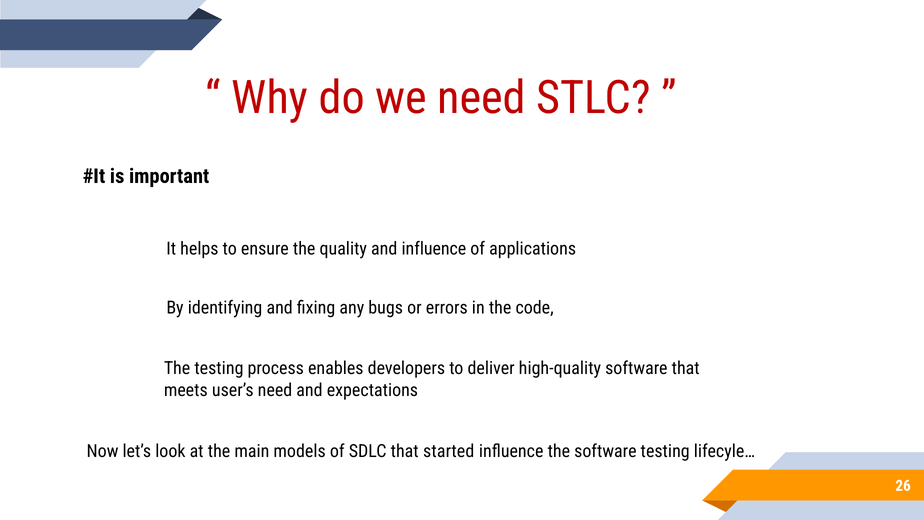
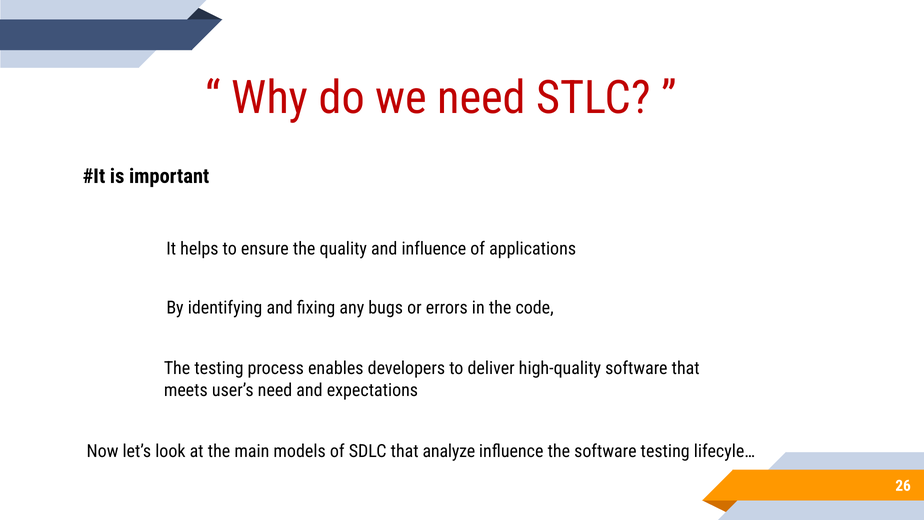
started: started -> analyze
